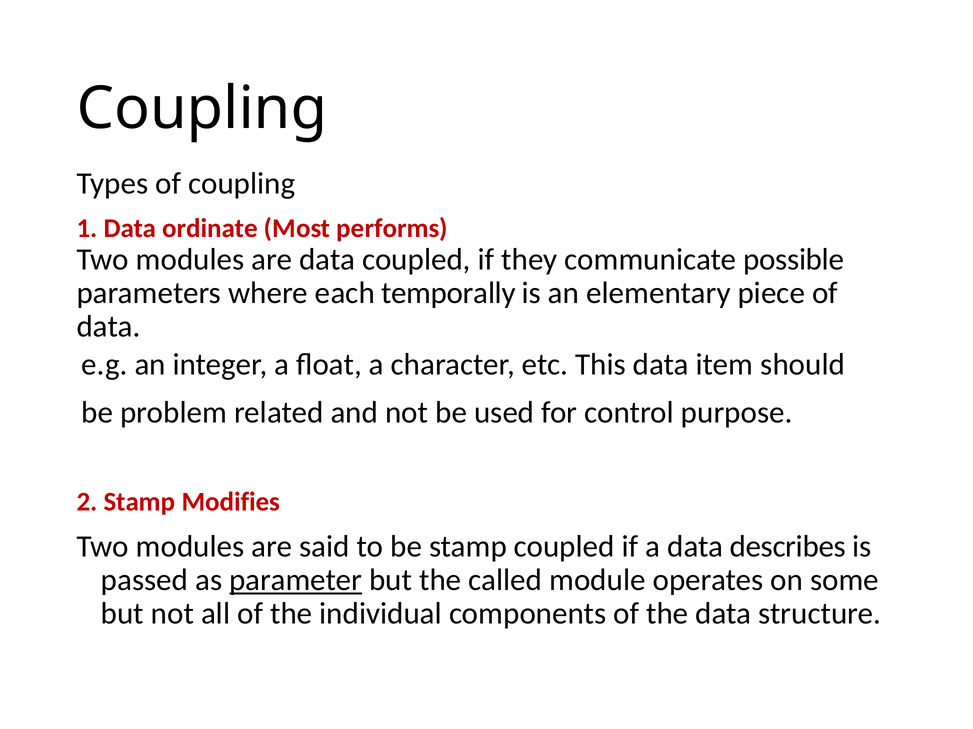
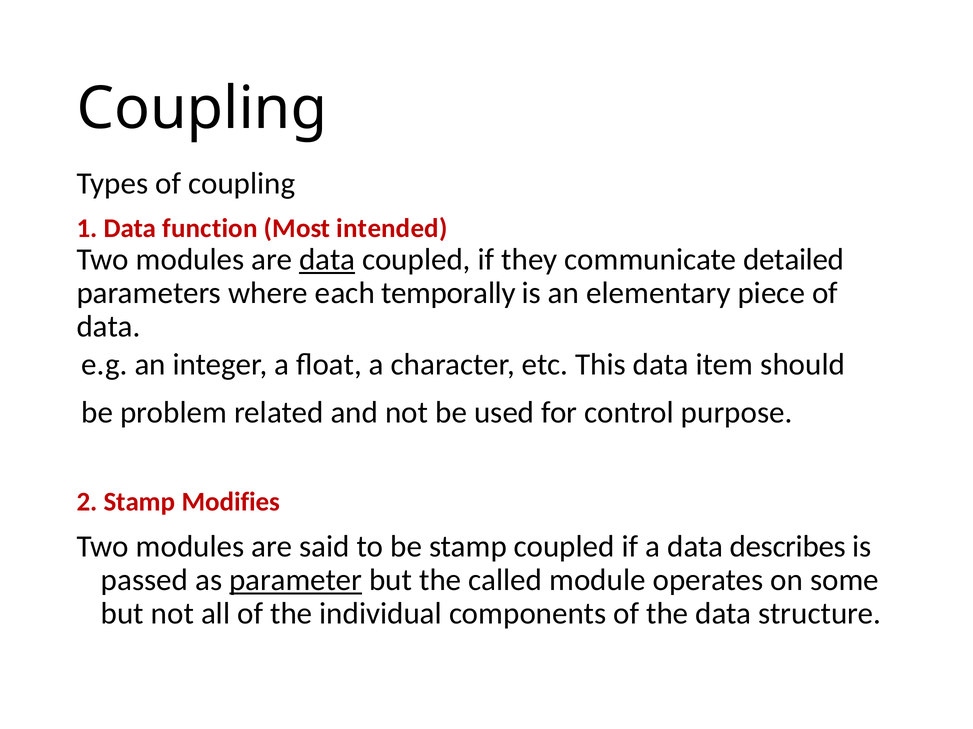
ordinate: ordinate -> function
performs: performs -> intended
data at (327, 260) underline: none -> present
possible: possible -> detailed
